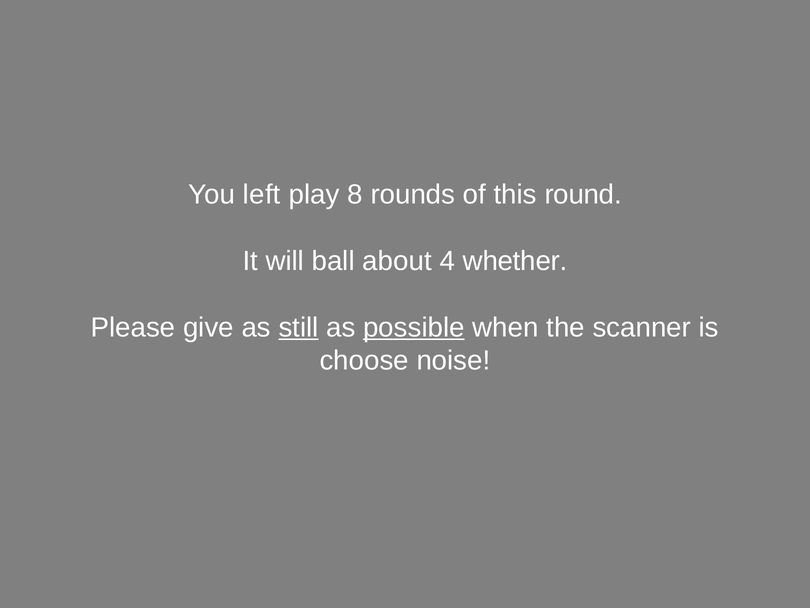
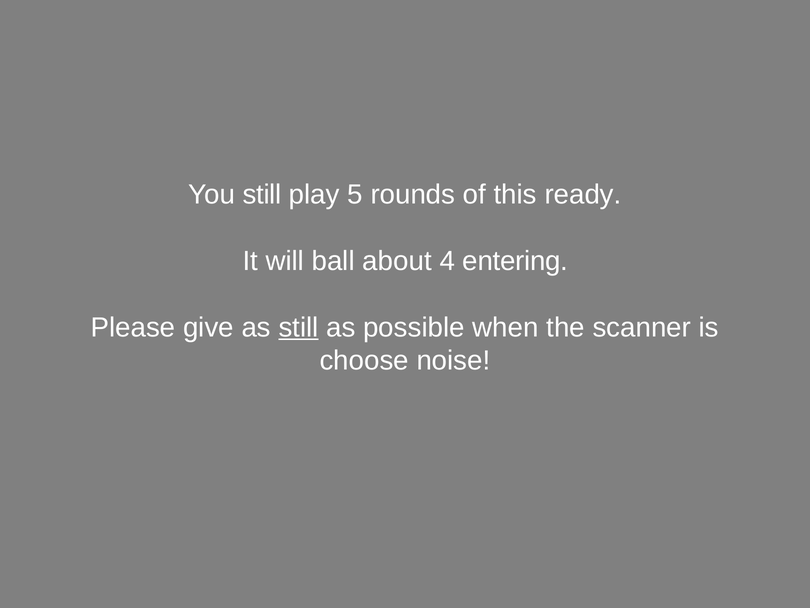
You left: left -> still
8: 8 -> 5
round: round -> ready
whether: whether -> entering
possible underline: present -> none
